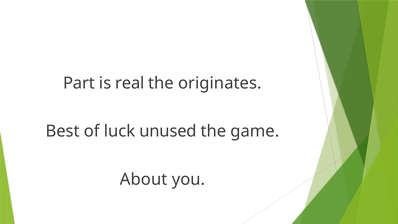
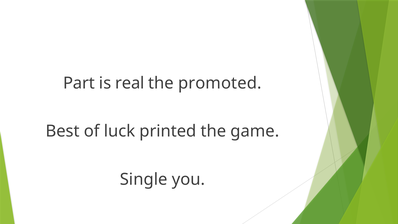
originates: originates -> promoted
unused: unused -> printed
About: About -> Single
